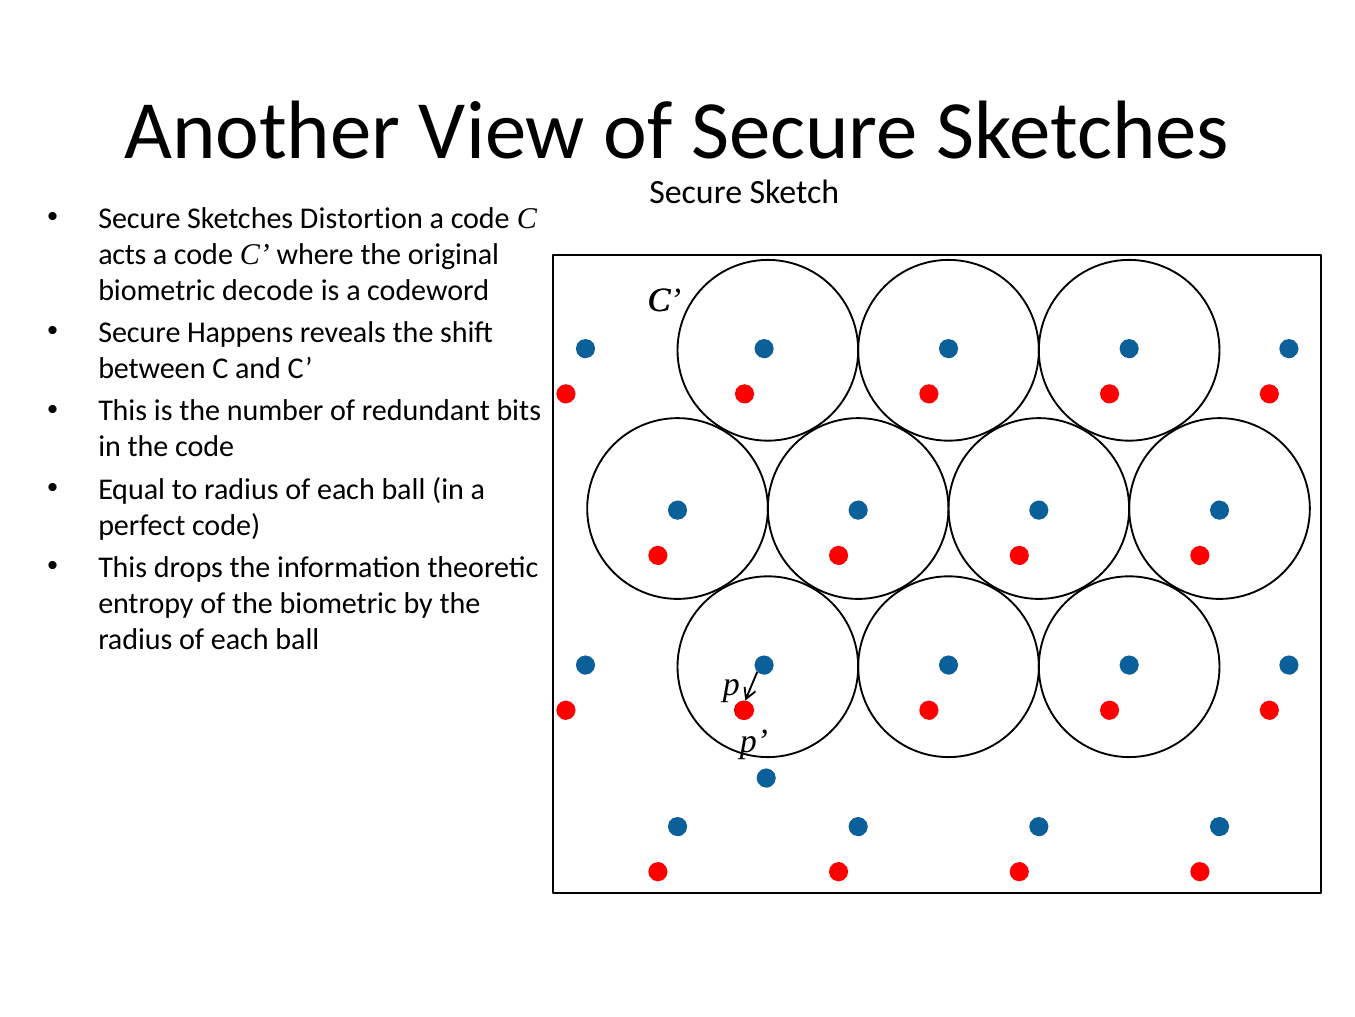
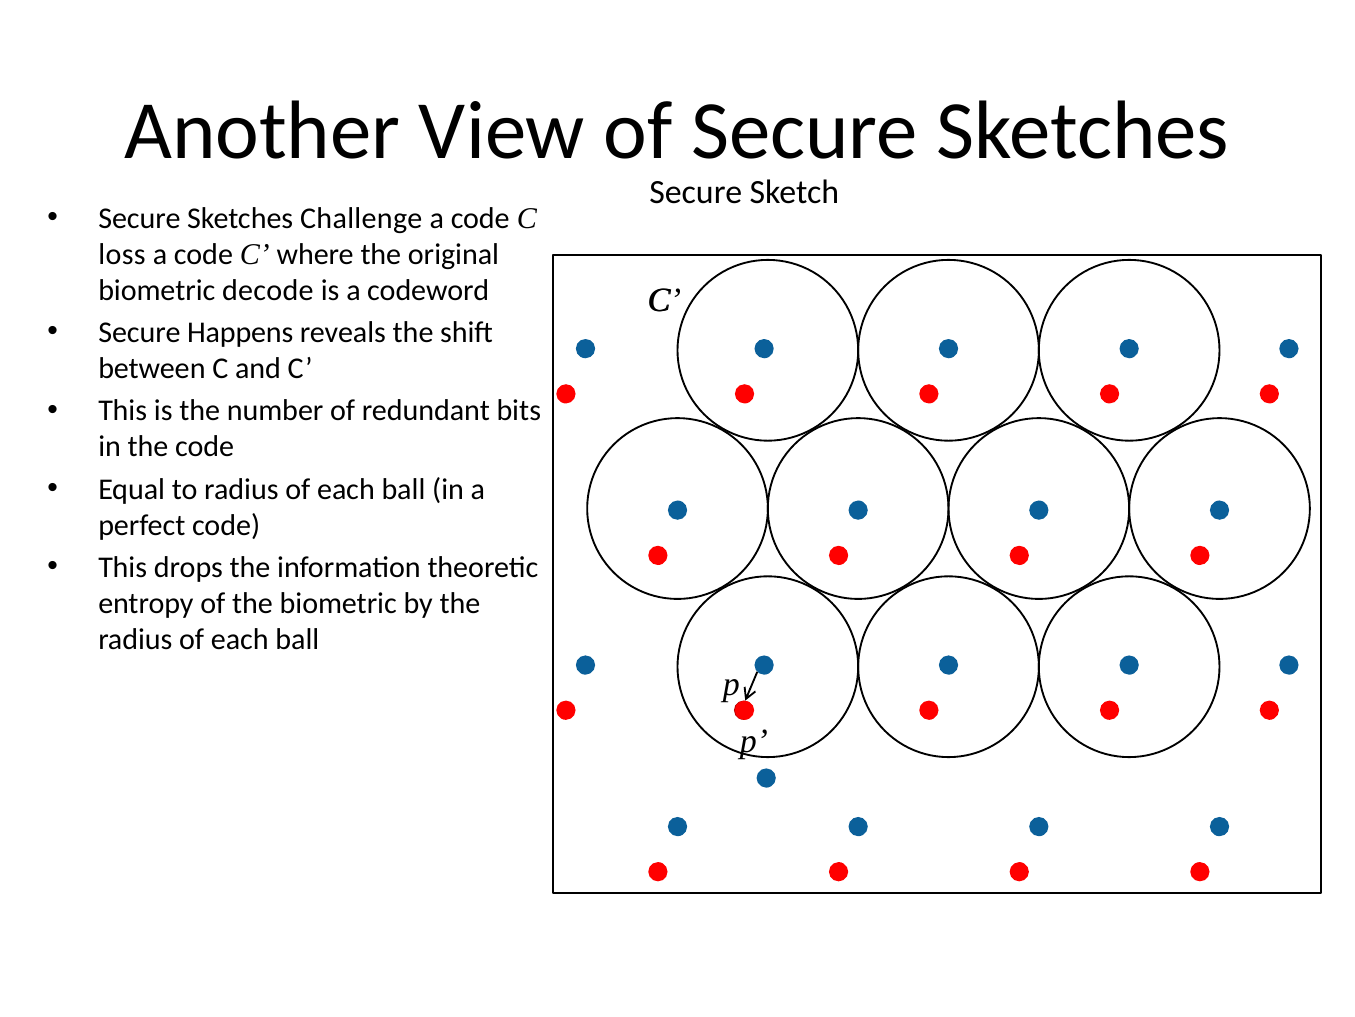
Distortion: Distortion -> Challenge
acts: acts -> loss
